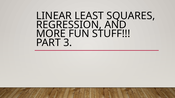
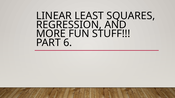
3: 3 -> 6
